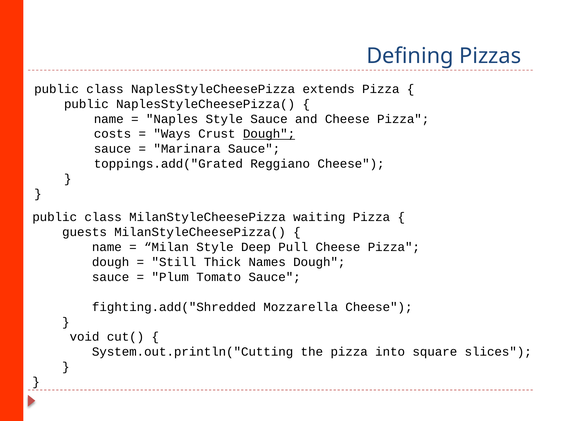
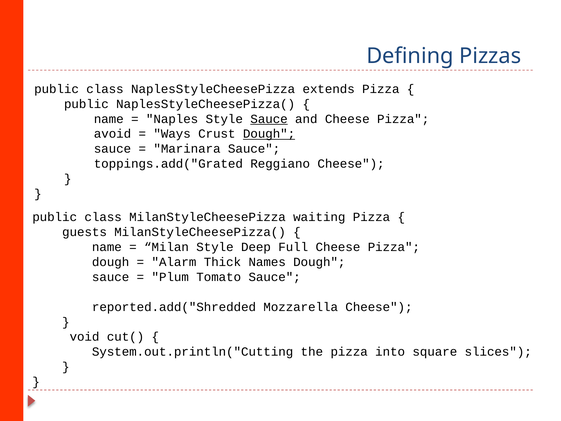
Sauce at (269, 119) underline: none -> present
costs: costs -> avoid
Pull: Pull -> Full
Still: Still -> Alarm
fighting.add("Shredded: fighting.add("Shredded -> reported.add("Shredded
